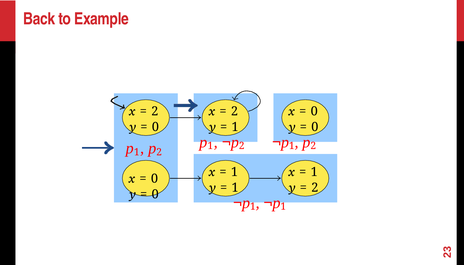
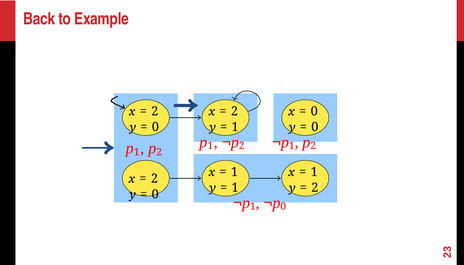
0 at (154, 179): 0 -> 2
1 at (283, 207): 1 -> 0
